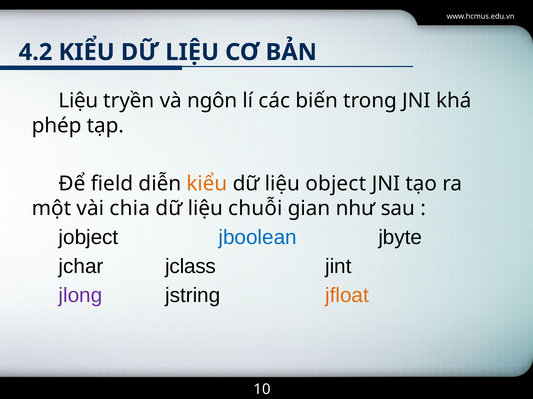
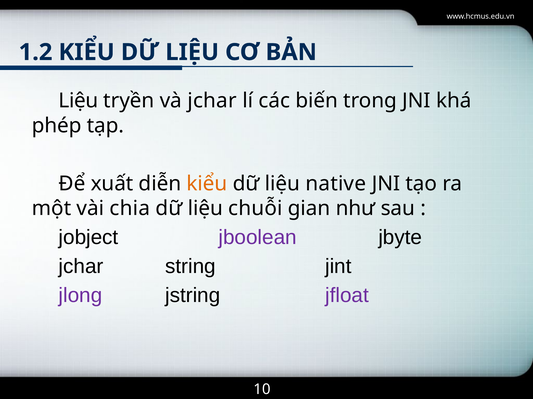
4.2: 4.2 -> 1.2
và ngôn: ngôn -> jchar
field: field -> xuất
object: object -> native
jboolean colour: blue -> purple
jclass: jclass -> string
jfloat colour: orange -> purple
